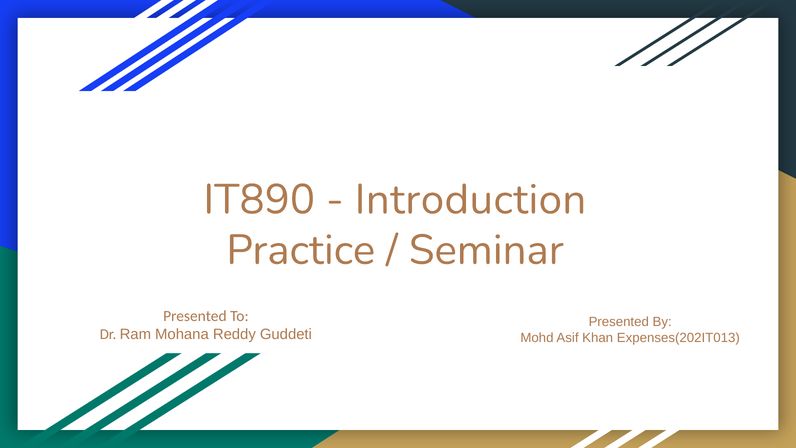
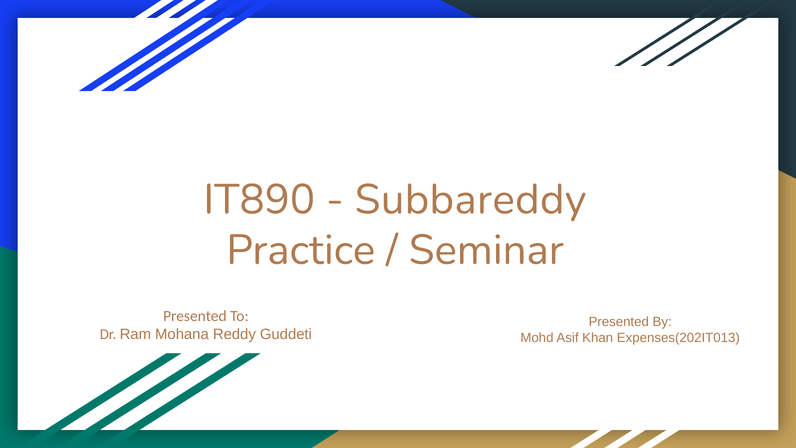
Introduction: Introduction -> Subbareddy
